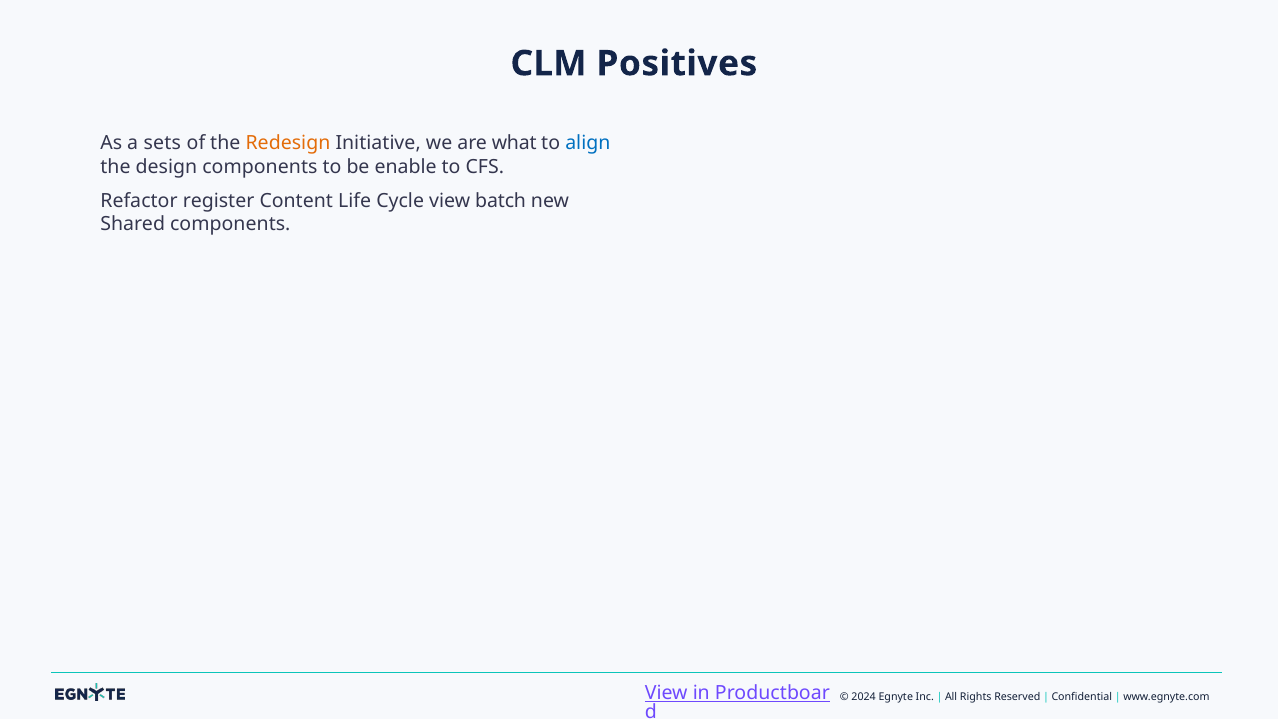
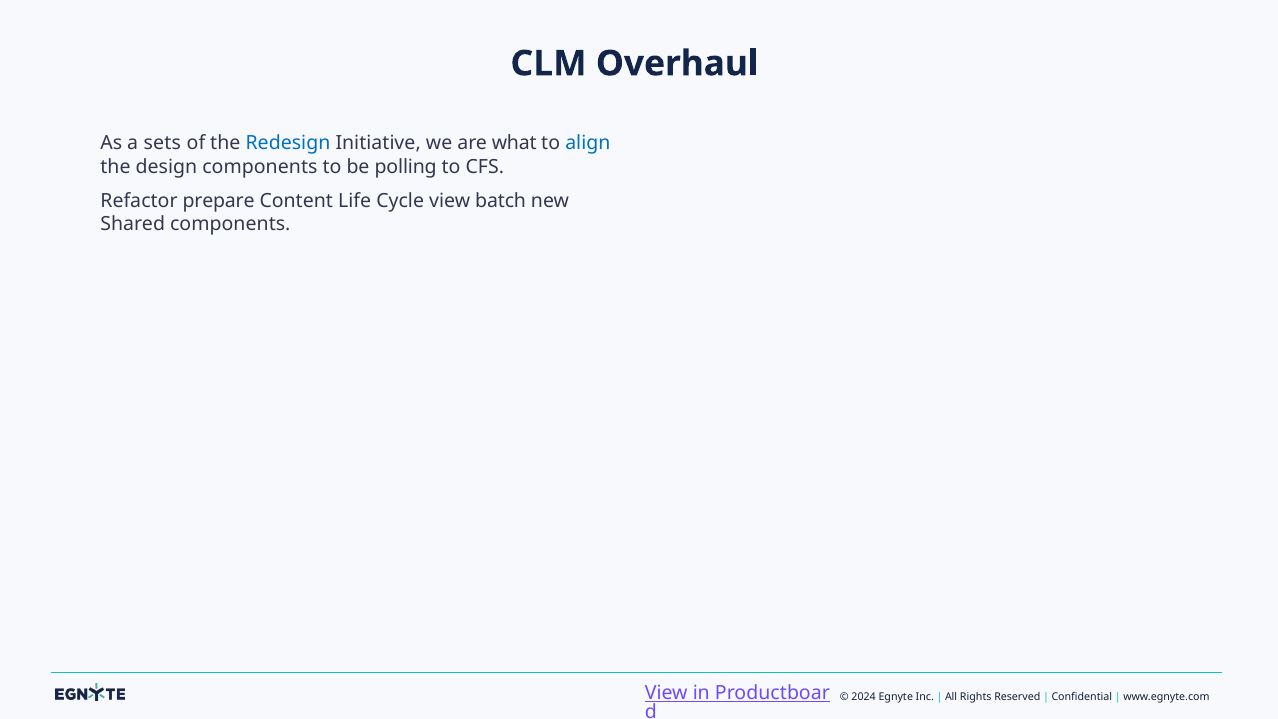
Positives: Positives -> Overhaul
Redesign colour: orange -> blue
enable: enable -> polling
register: register -> prepare
